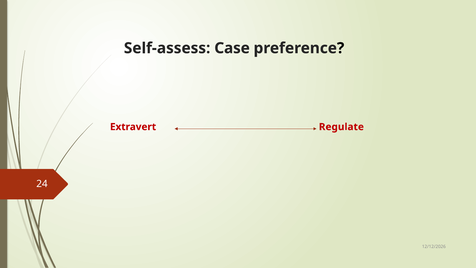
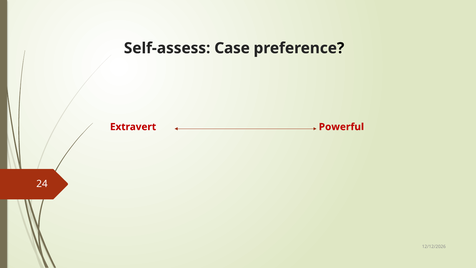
Regulate: Regulate -> Powerful
